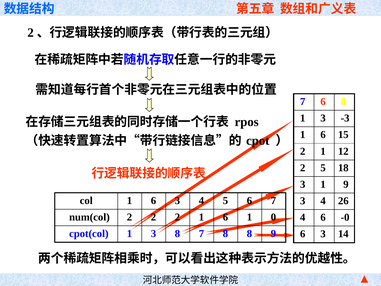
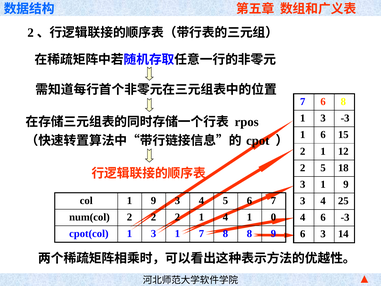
col 1 6: 6 -> 9
26: 26 -> 25
2 1 6: 6 -> 4
6 -0: -0 -> -3
1 3 8: 8 -> 1
